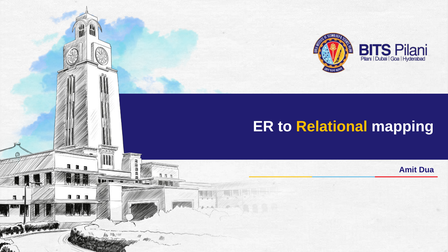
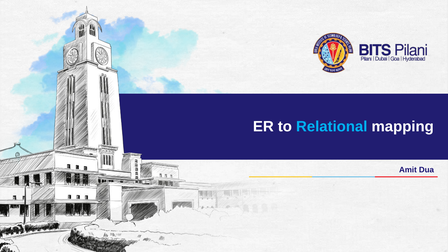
Relational colour: yellow -> light blue
